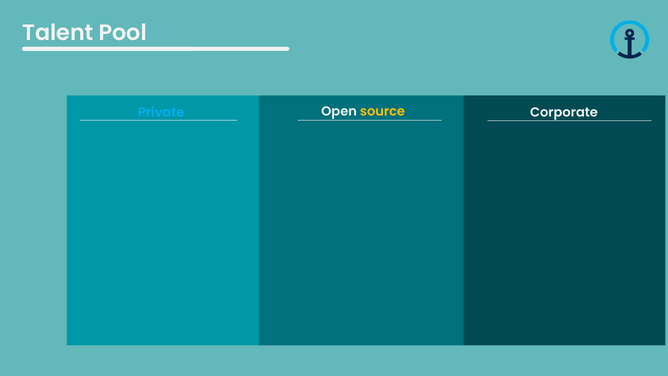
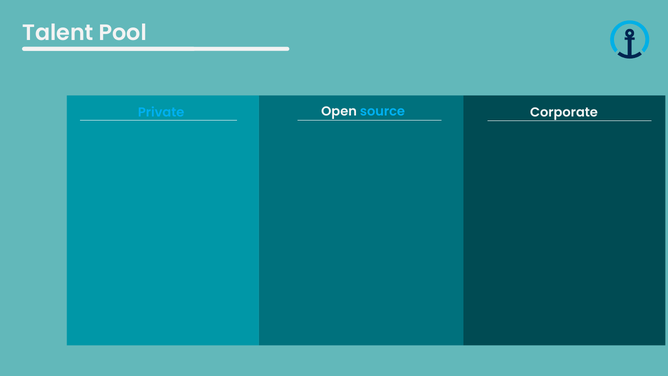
source colour: yellow -> light blue
